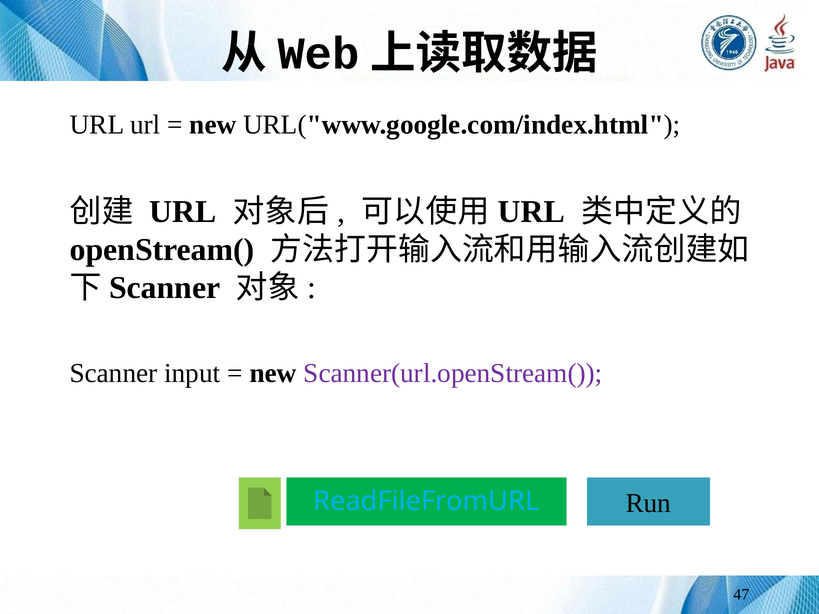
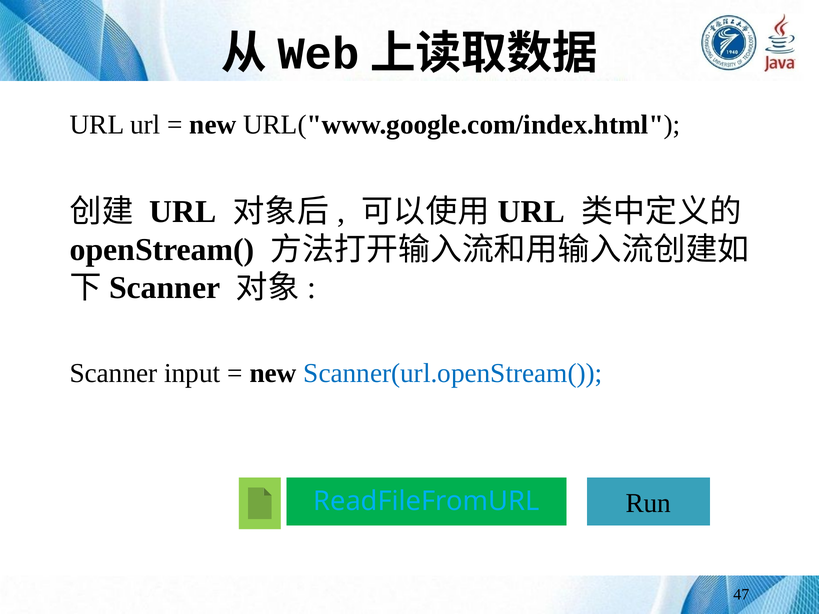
Scanner(url.openStream( colour: purple -> blue
